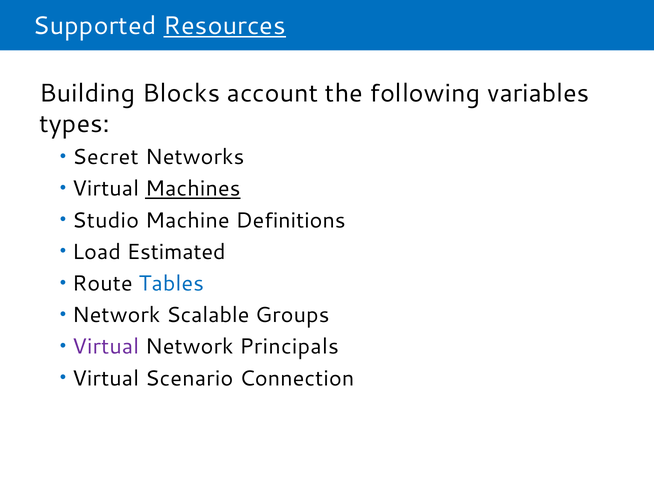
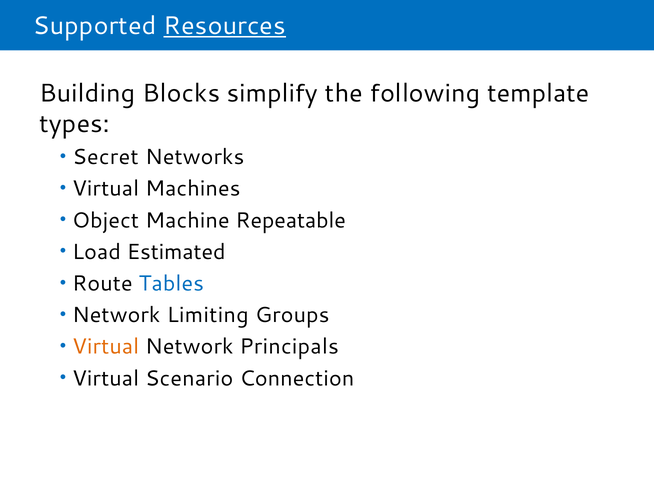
account: account -> simplify
variables: variables -> template
Machines underline: present -> none
Studio: Studio -> Object
Definitions: Definitions -> Repeatable
Scalable: Scalable -> Limiting
Virtual at (106, 347) colour: purple -> orange
